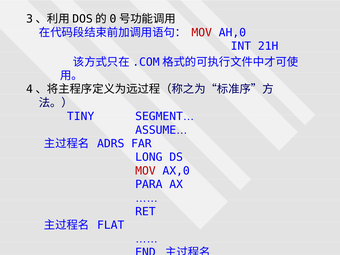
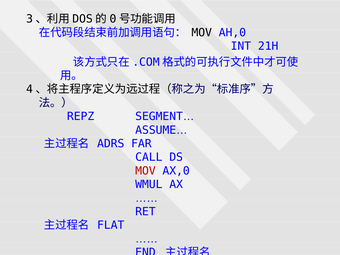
MOV at (202, 33) colour: red -> black
TINY: TINY -> REPZ
LONG: LONG -> CALL
PARA: PARA -> WMUL
